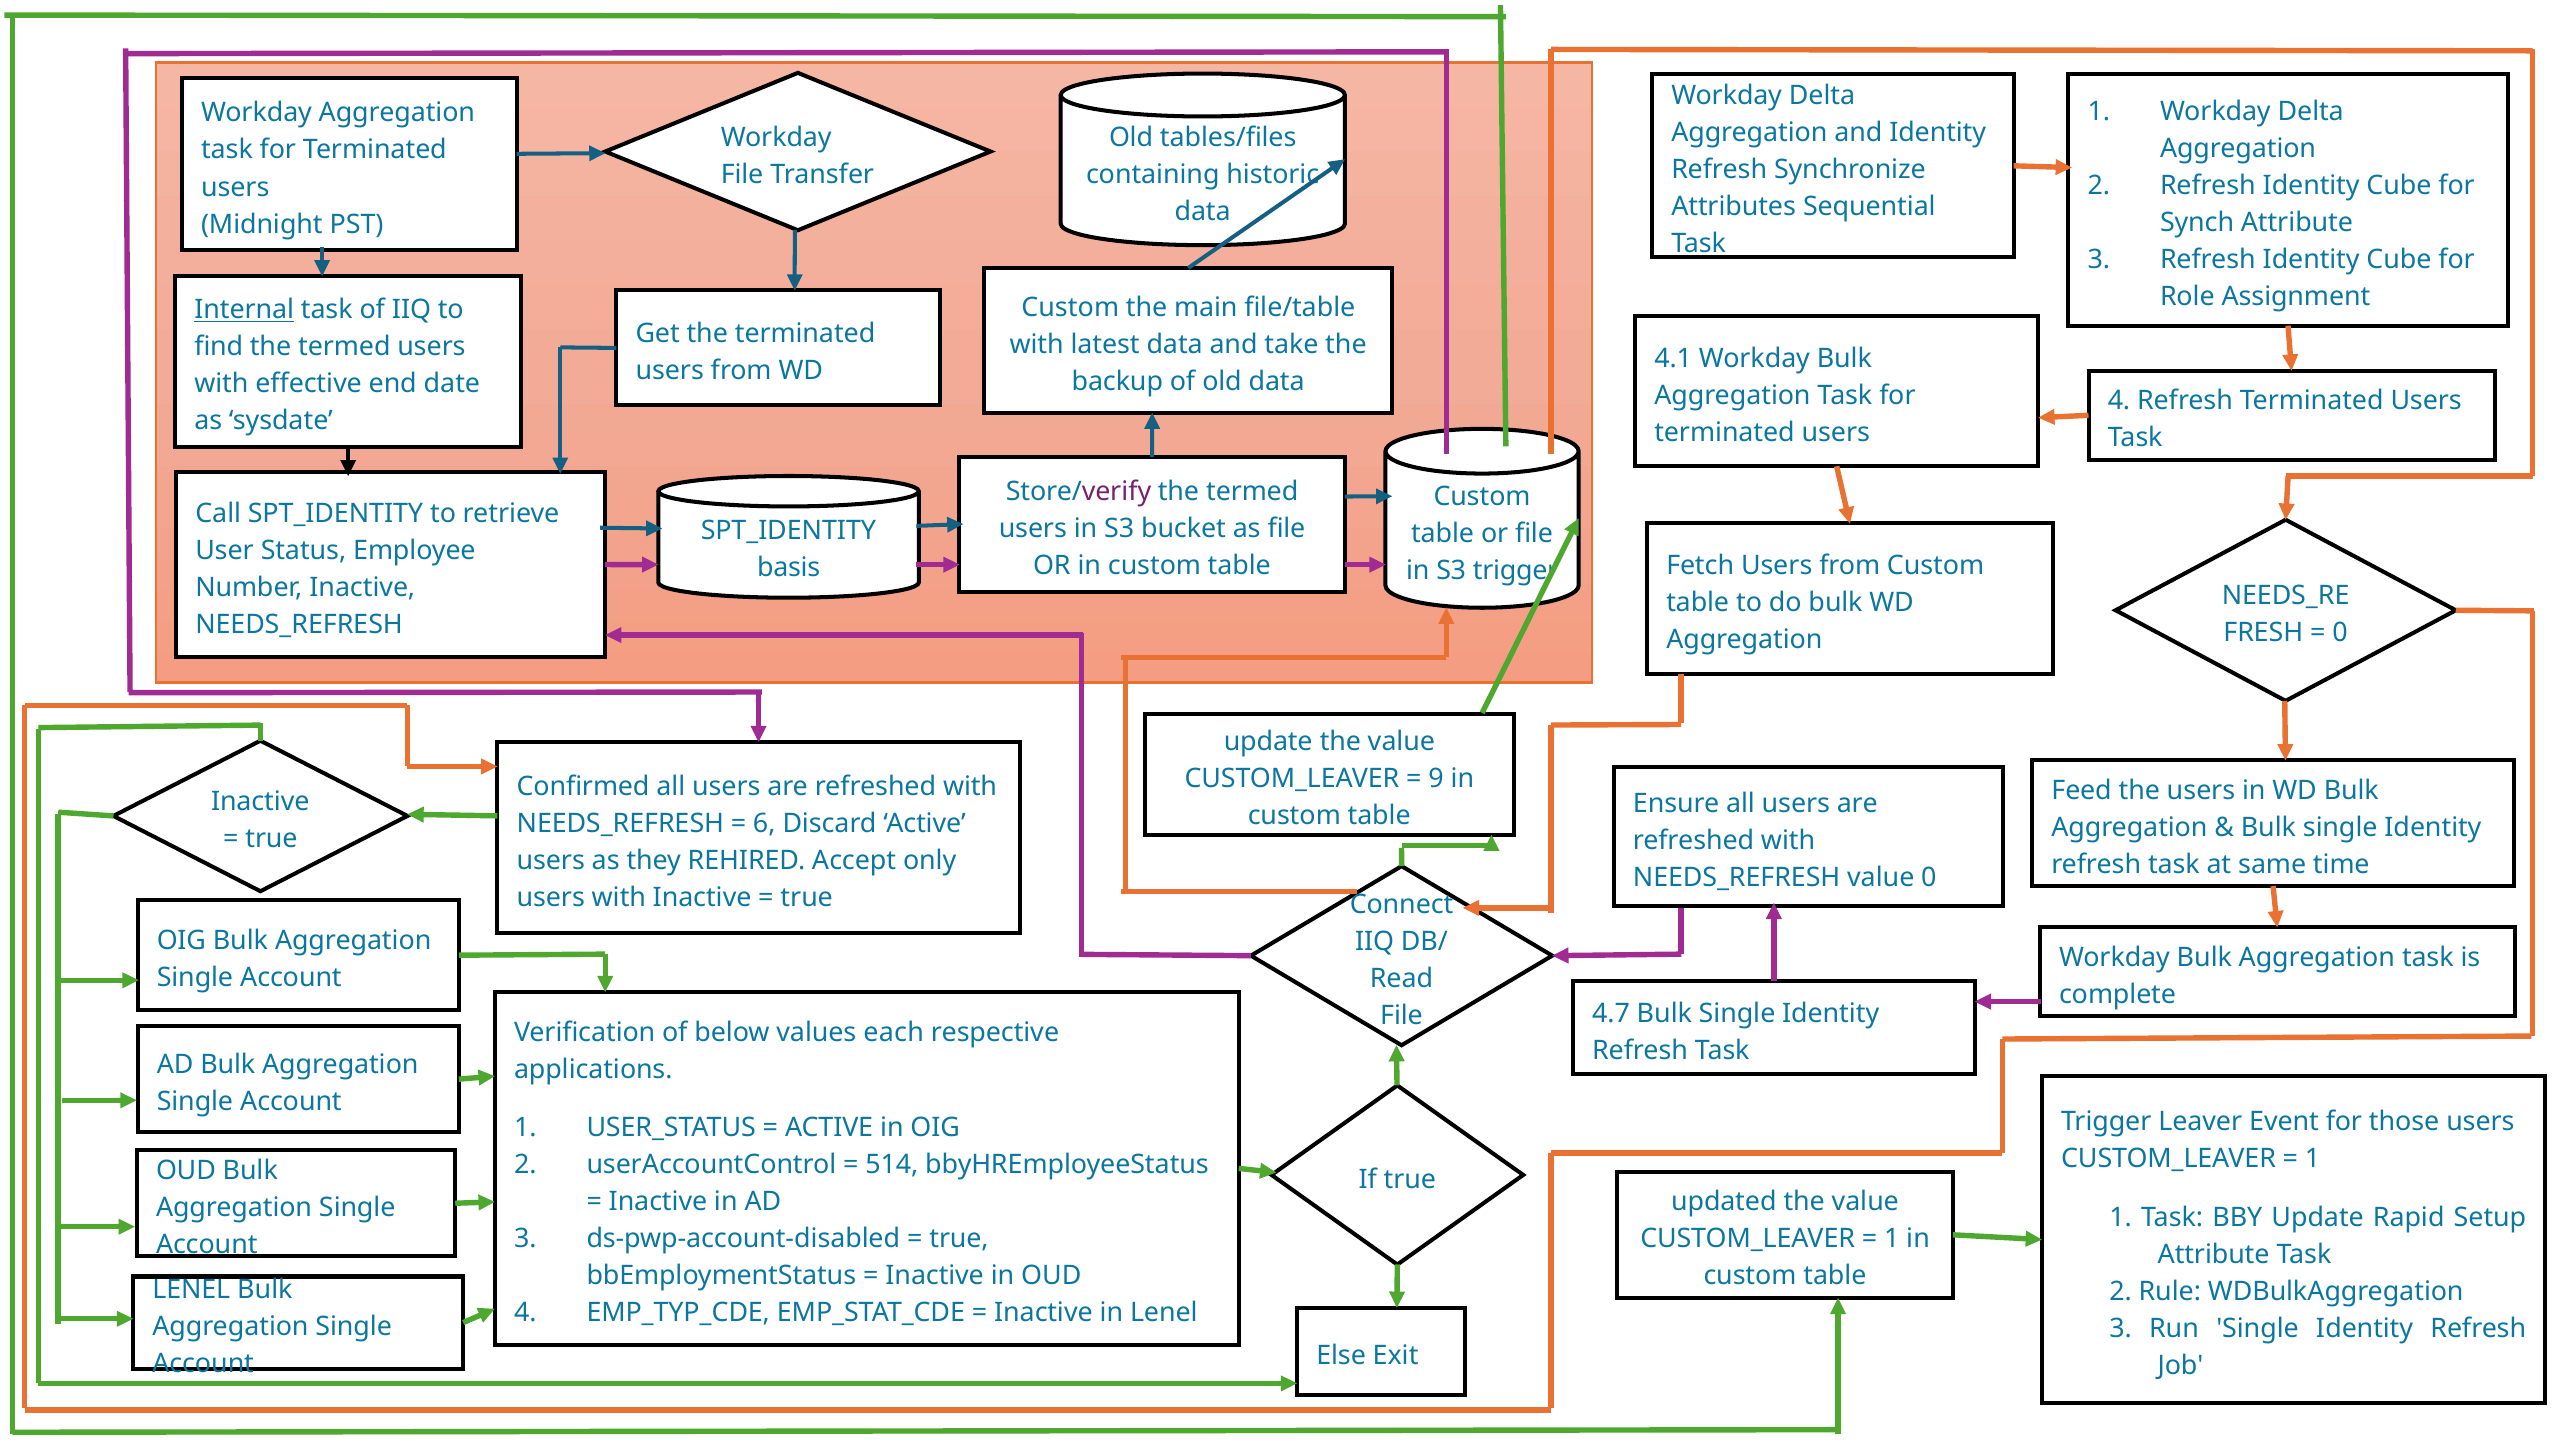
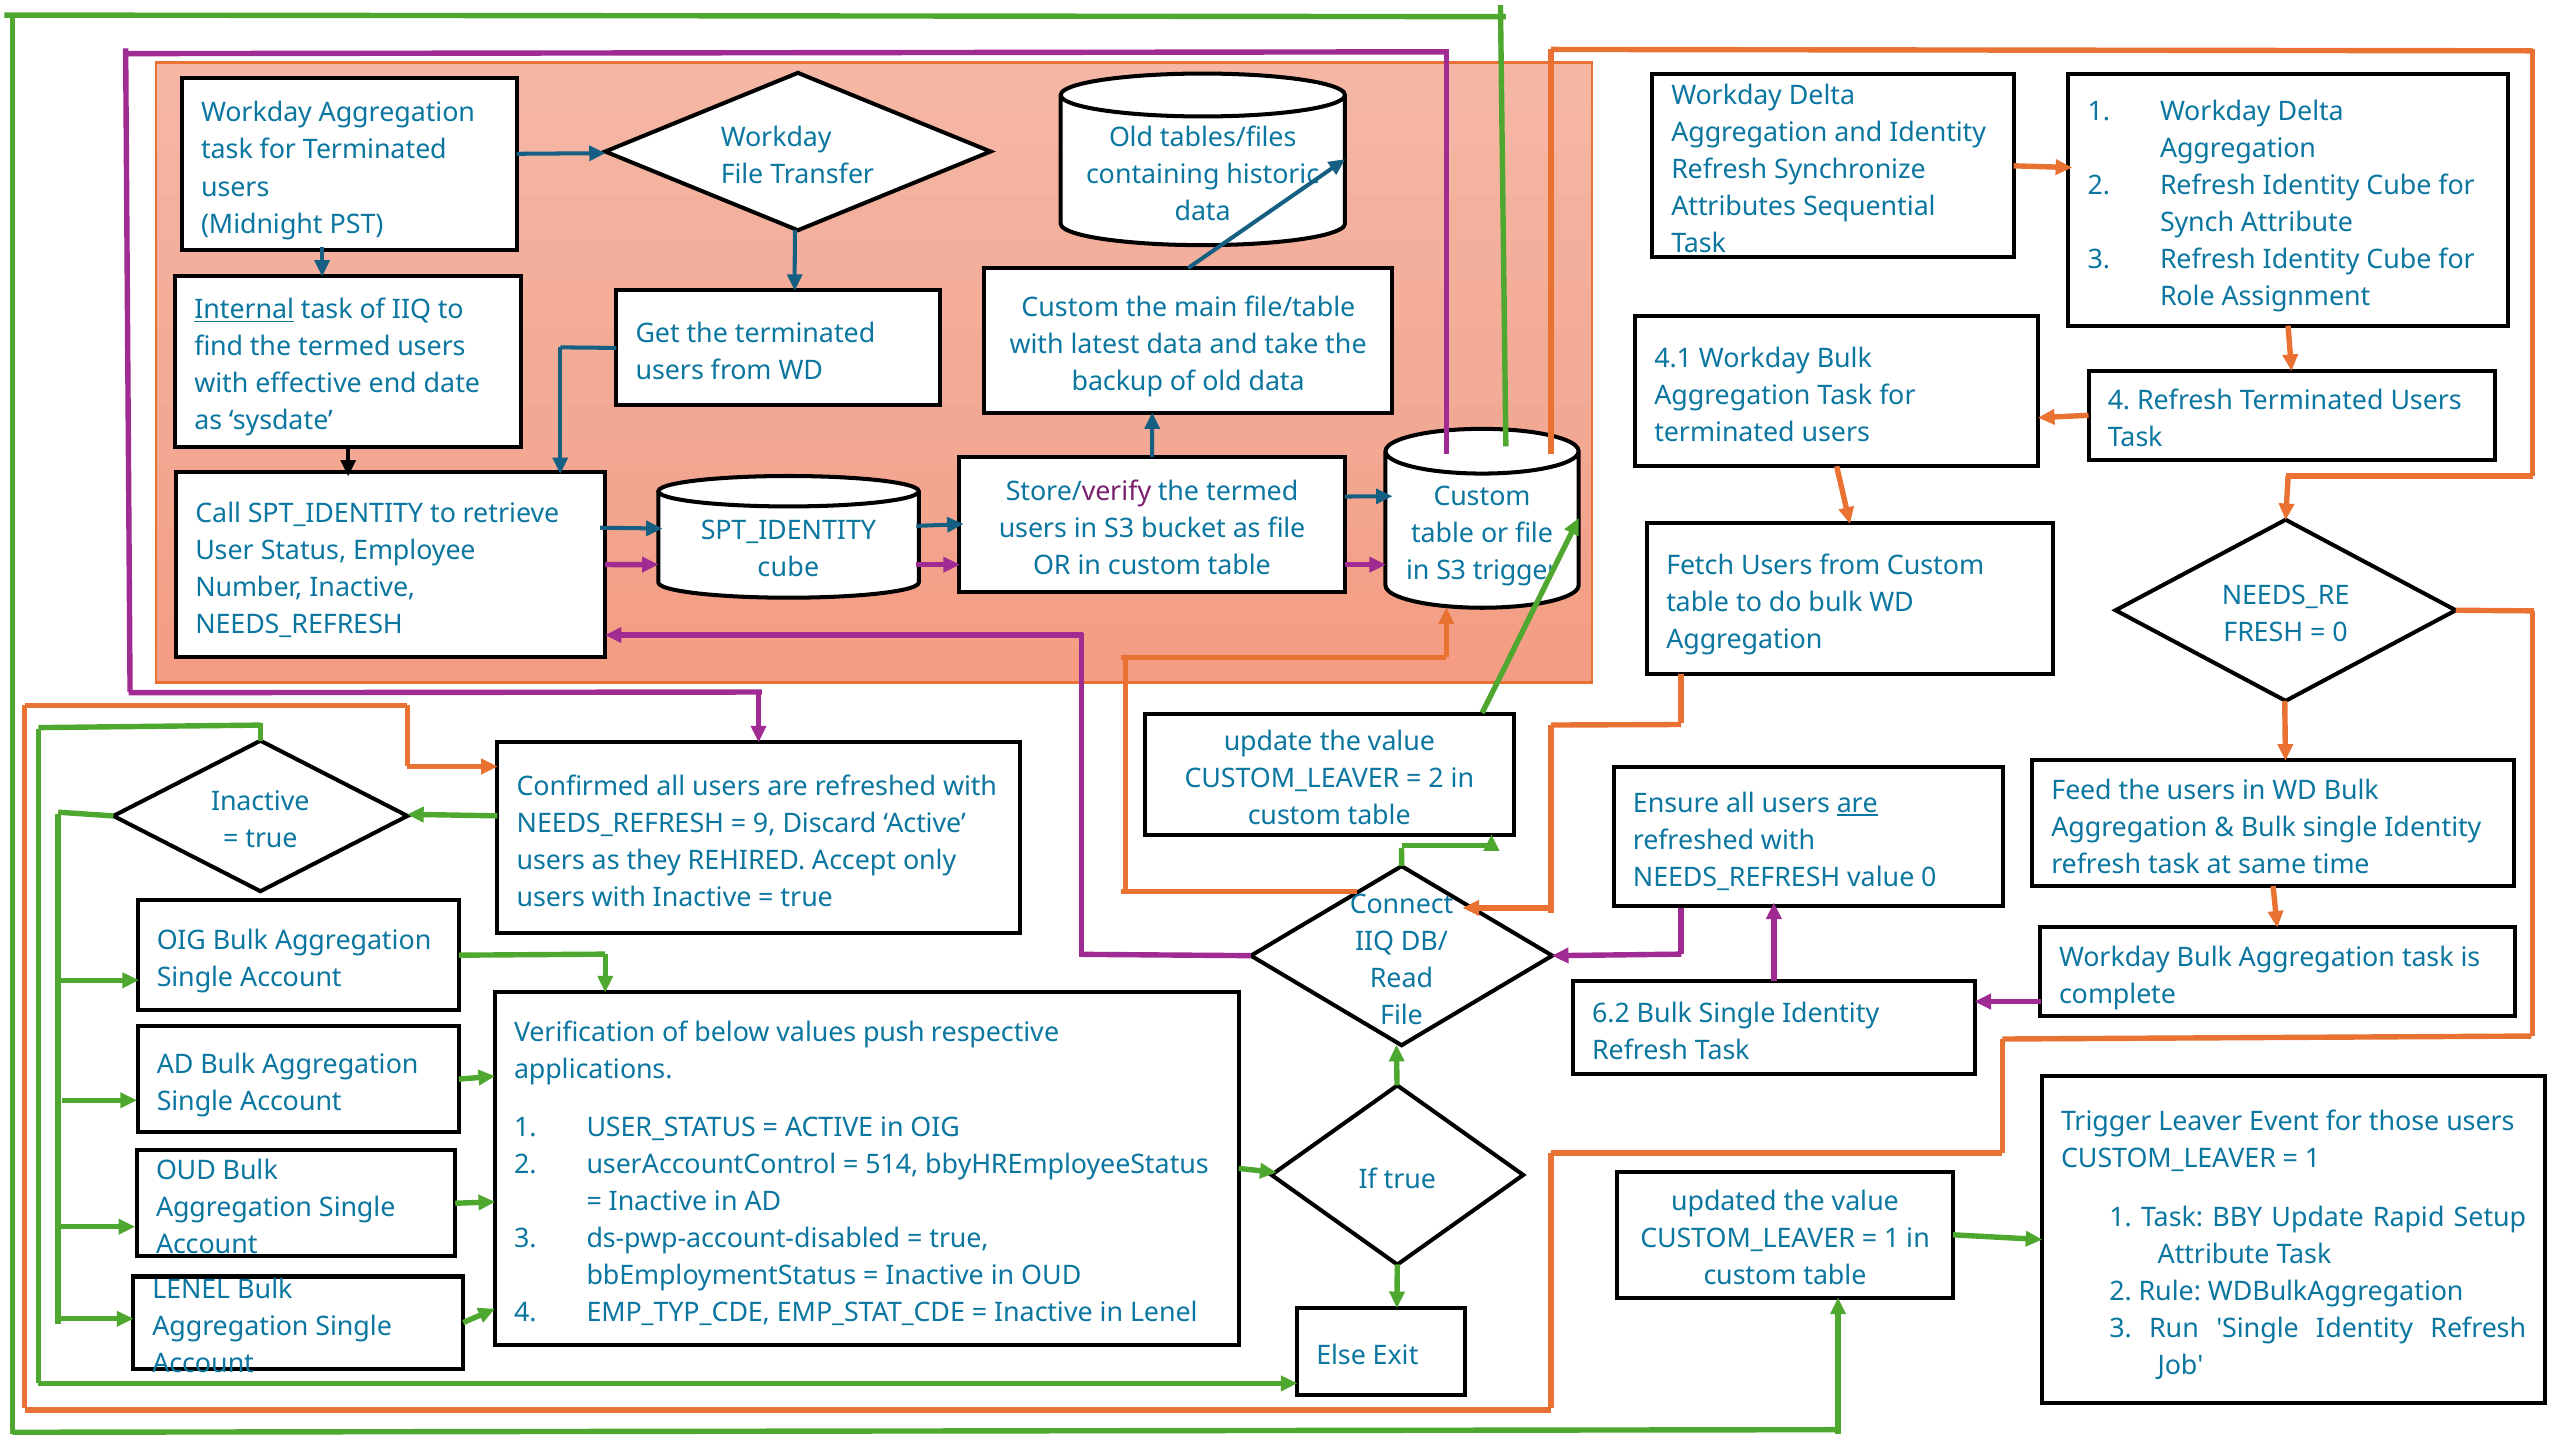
basis at (789, 567): basis -> cube
9 at (1436, 779): 9 -> 2
are at (1857, 803) underline: none -> present
6: 6 -> 9
4.7: 4.7 -> 6.2
each: each -> push
